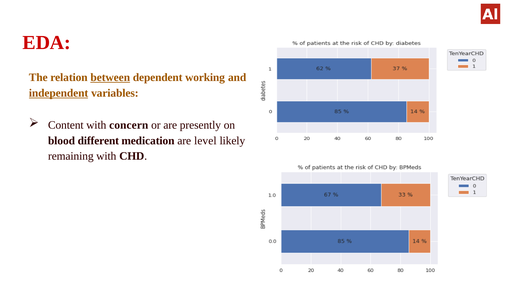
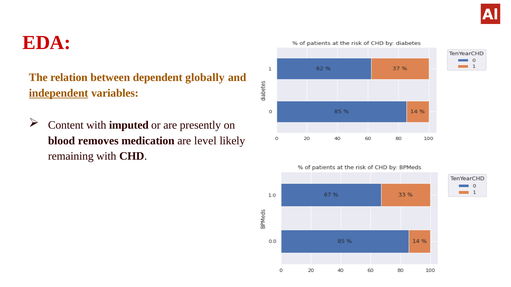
between underline: present -> none
working: working -> globally
concern: concern -> imputed
different: different -> removes
